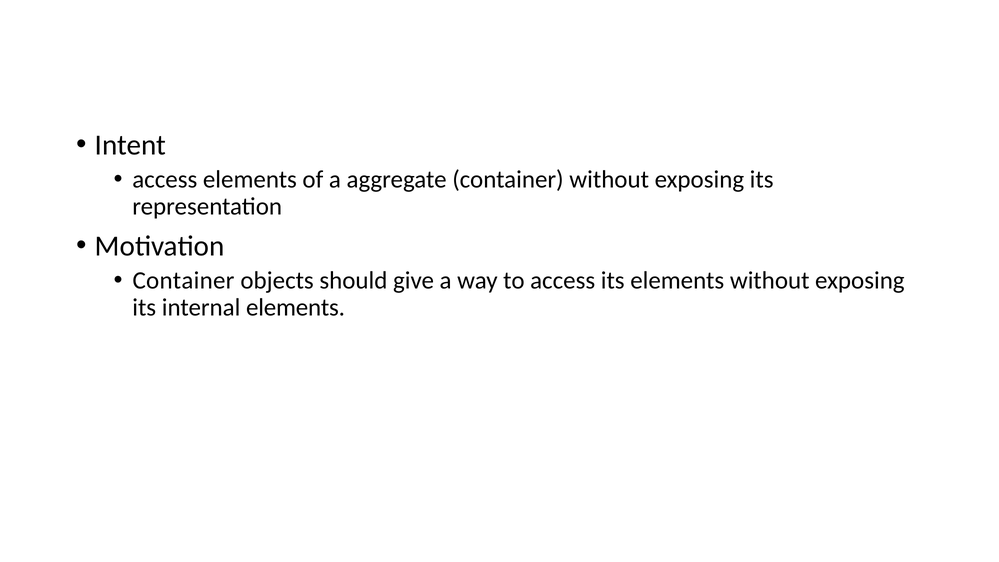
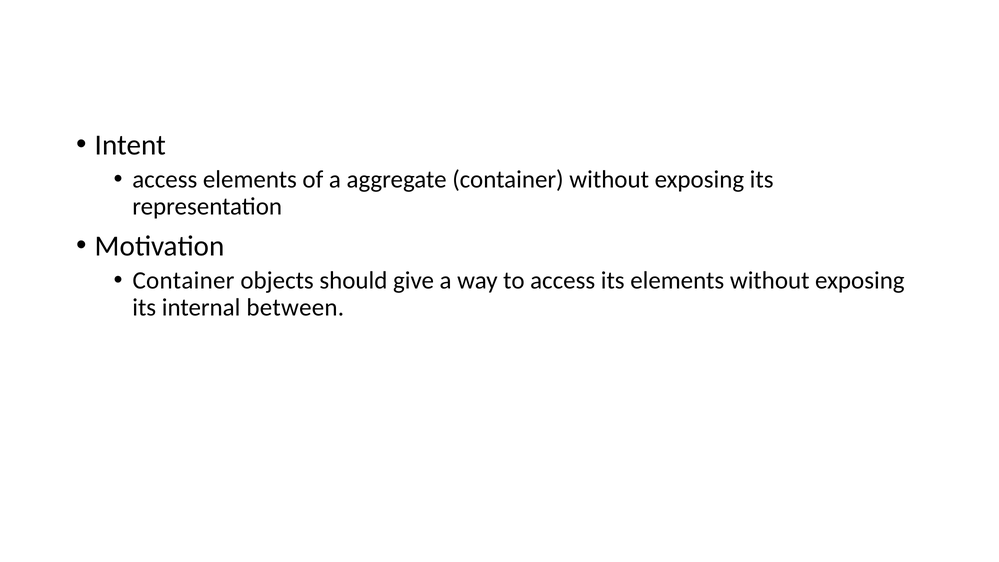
internal elements: elements -> between
